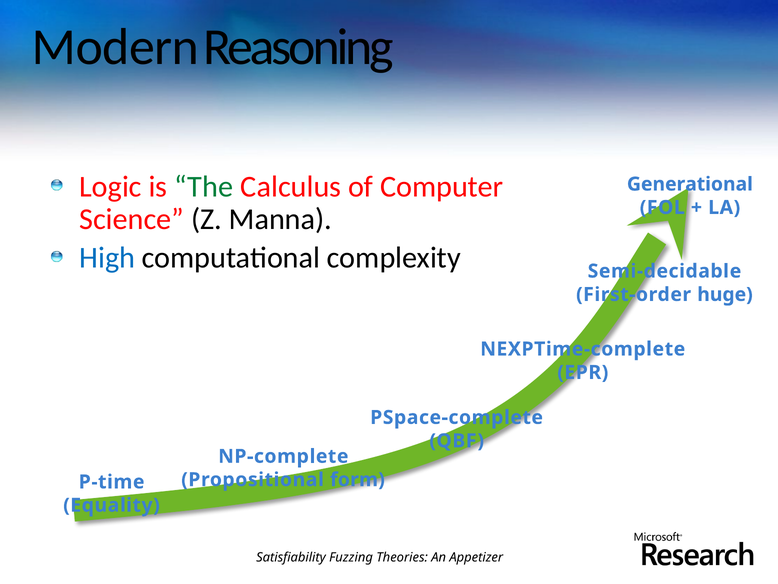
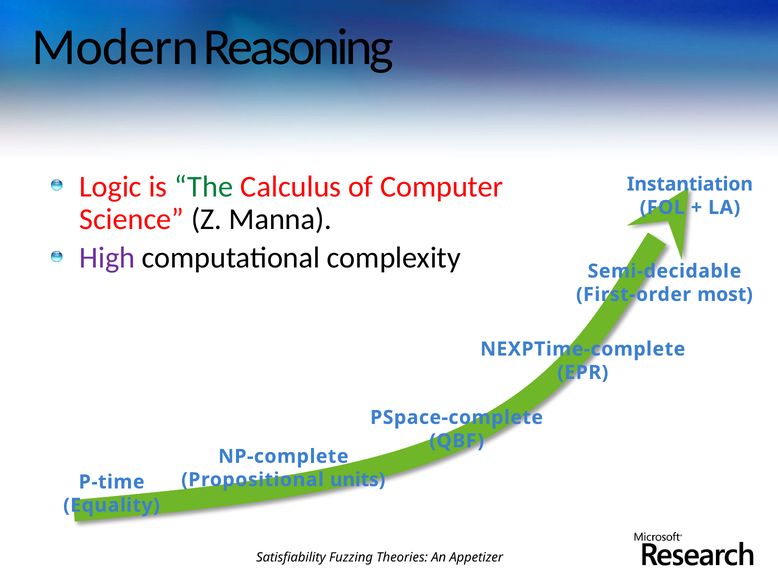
Generational: Generational -> Instantiation
High colour: blue -> purple
huge: huge -> most
form: form -> units
